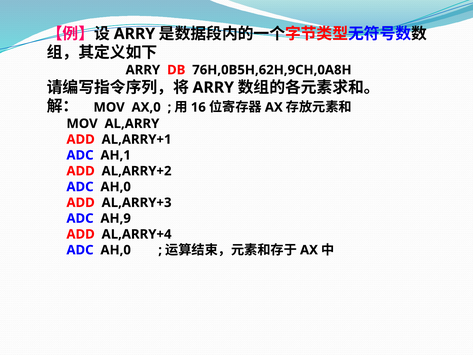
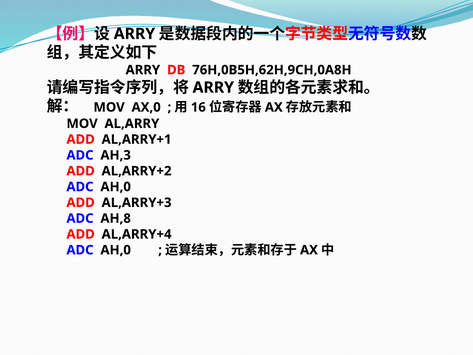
AH,1: AH,1 -> AH,3
AH,9: AH,9 -> AH,8
